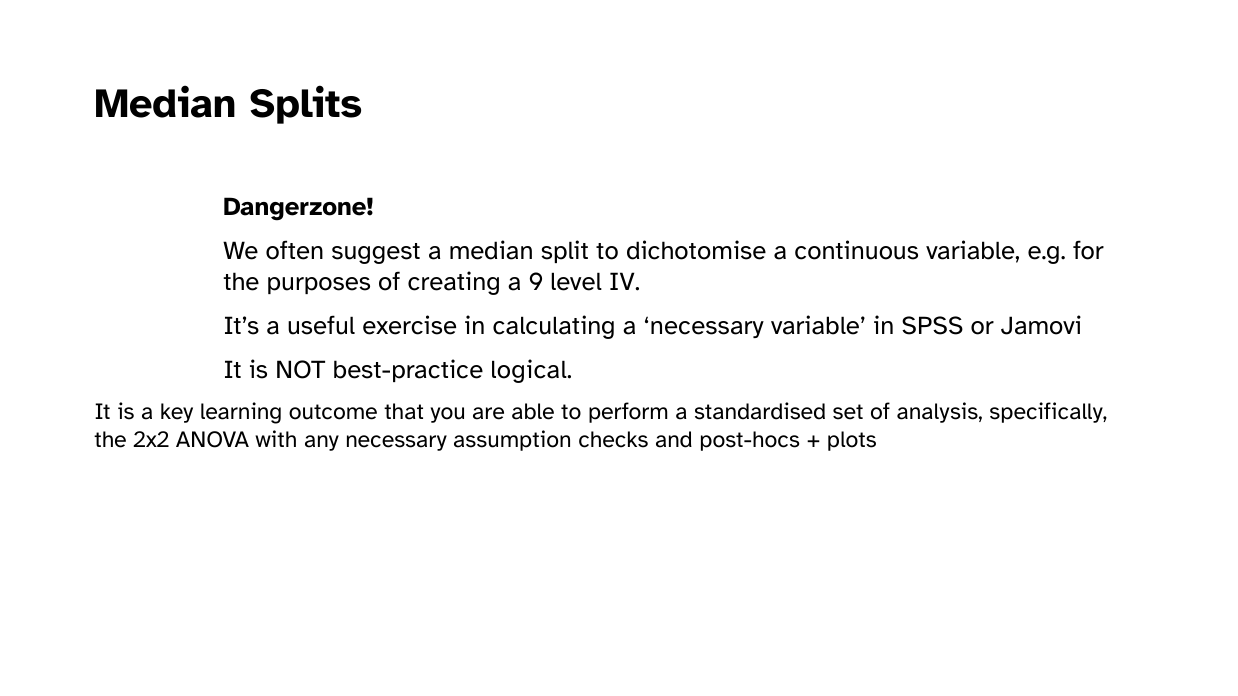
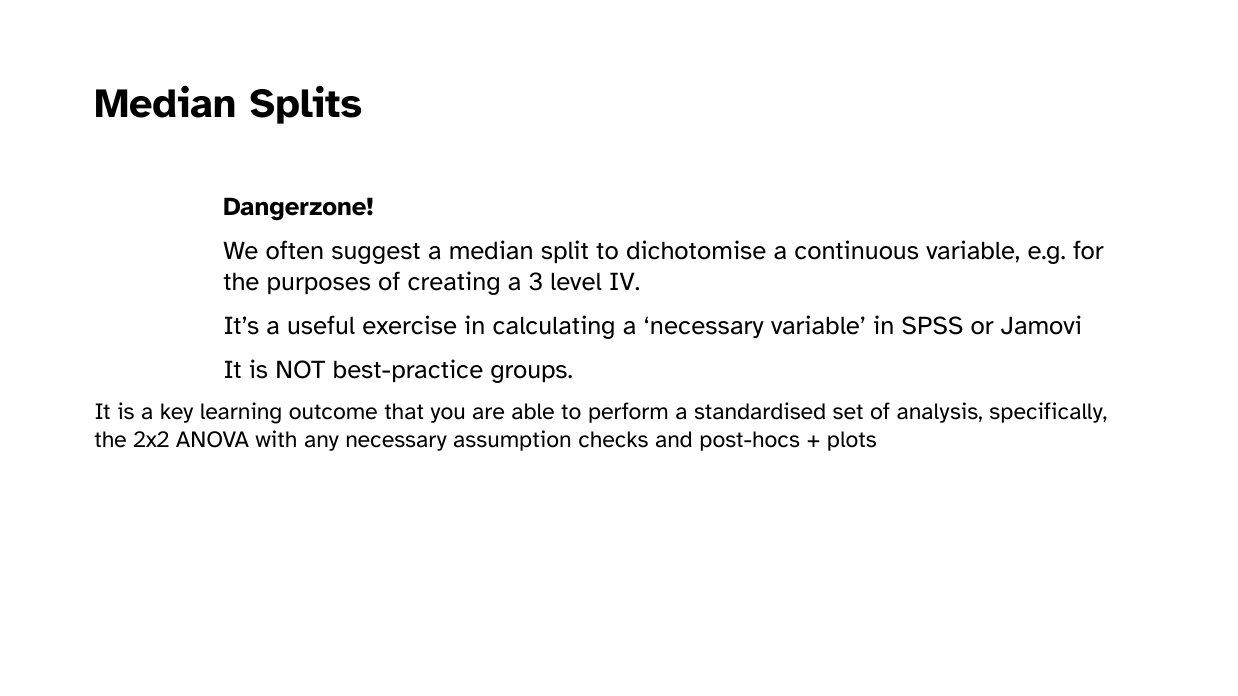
9: 9 -> 3
logical: logical -> groups
